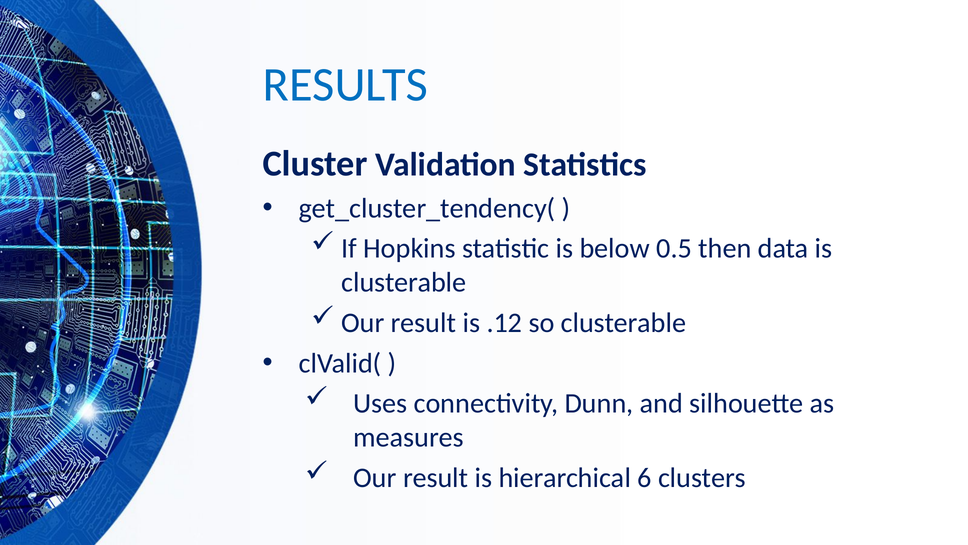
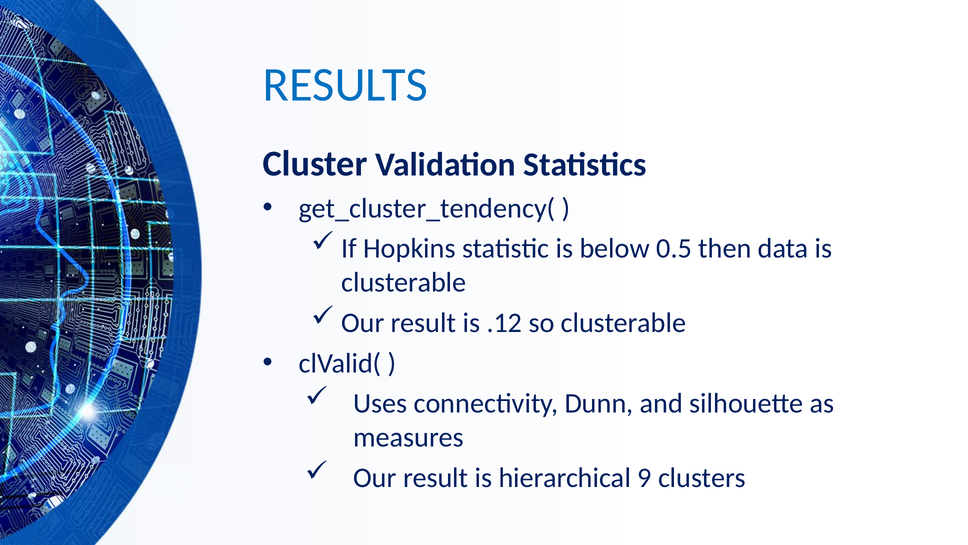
6: 6 -> 9
